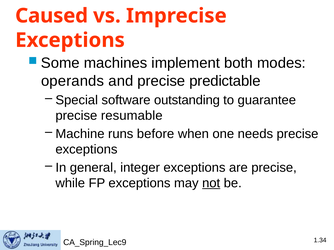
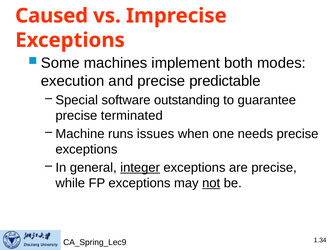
operands: operands -> execution
resumable: resumable -> terminated
before: before -> issues
integer underline: none -> present
